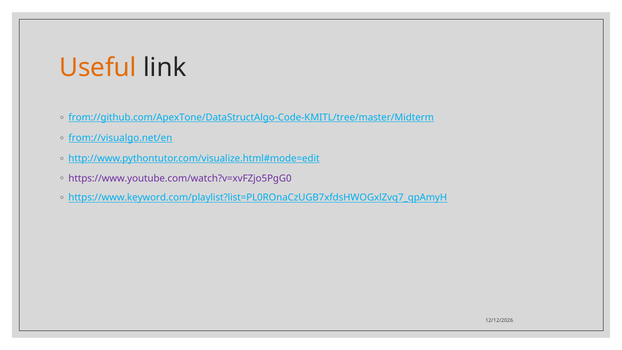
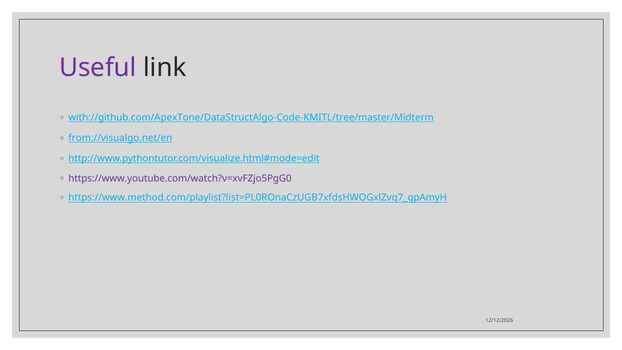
Useful colour: orange -> purple
from://github.com/ApexTone/DataStructAlgo-Code-KMITL/tree/master/Midterm: from://github.com/ApexTone/DataStructAlgo-Code-KMITL/tree/master/Midterm -> with://github.com/ApexTone/DataStructAlgo-Code-KMITL/tree/master/Midterm
https://www.keyword.com/playlist?list=PL0ROnaCzUGB7xfdsHWOGxlZvq7_qpAmyH: https://www.keyword.com/playlist?list=PL0ROnaCzUGB7xfdsHWOGxlZvq7_qpAmyH -> https://www.method.com/playlist?list=PL0ROnaCzUGB7xfdsHWOGxlZvq7_qpAmyH
